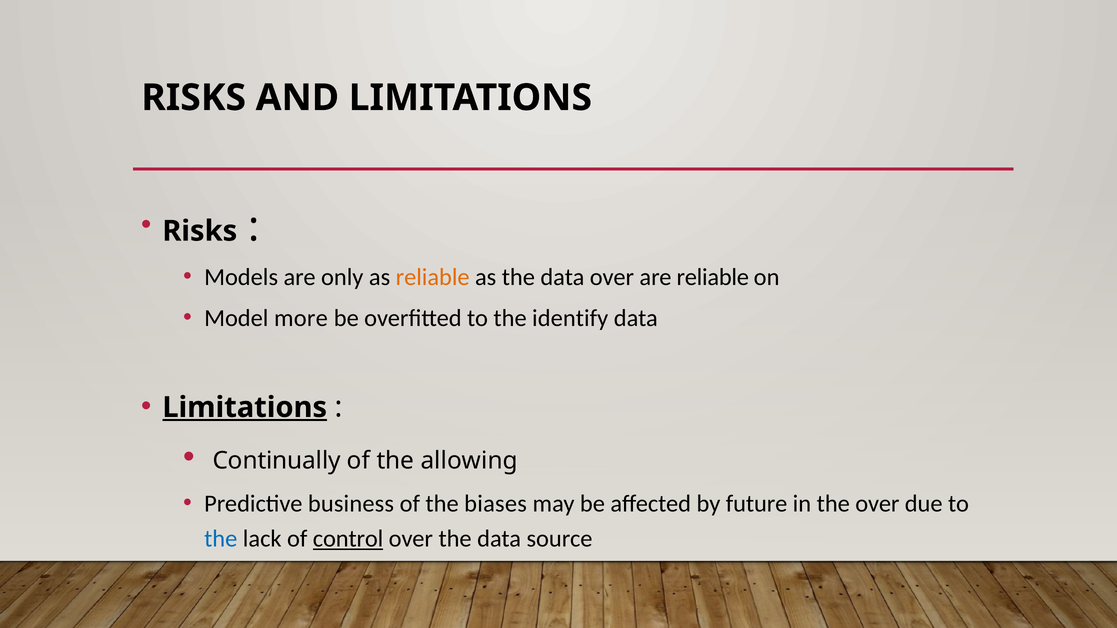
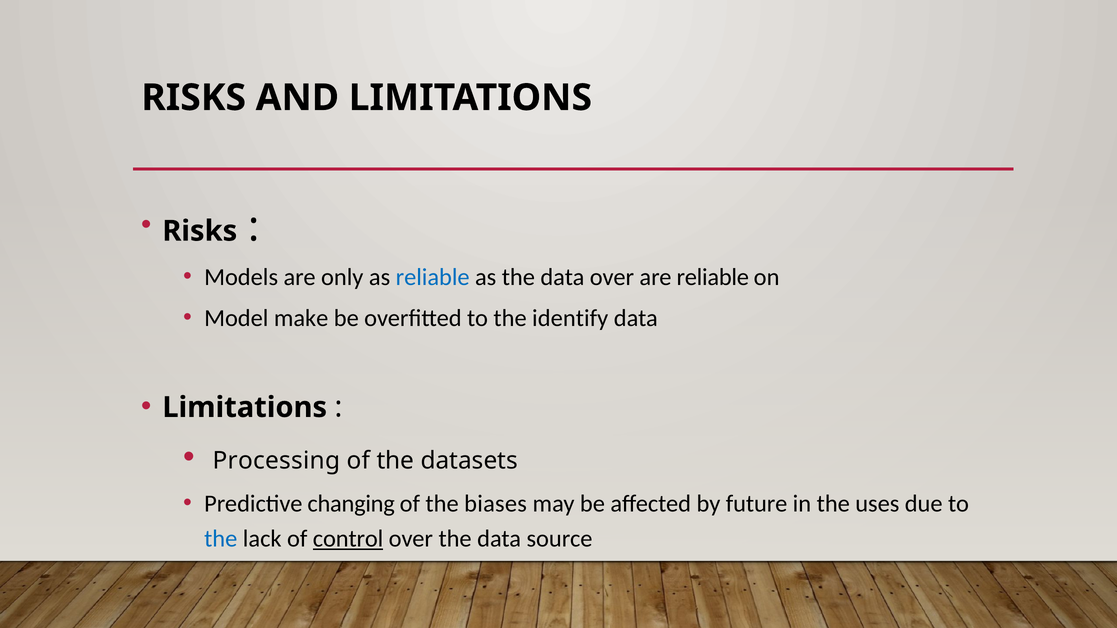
reliable at (433, 277) colour: orange -> blue
more: more -> make
Limitations at (245, 408) underline: present -> none
Continually: Continually -> Processing
allowing: allowing -> datasets
business: business -> changing
the over: over -> uses
